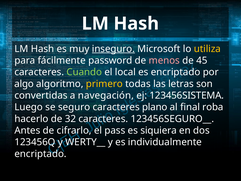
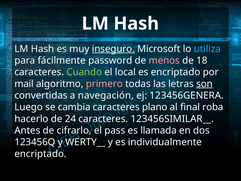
utiliza colour: yellow -> light blue
45: 45 -> 18
algo: algo -> mail
primero colour: yellow -> pink
son underline: none -> present
123456SISTEMA: 123456SISTEMA -> 123456GENERA
seguro: seguro -> cambia
32: 32 -> 24
123456SEGURO__: 123456SEGURO__ -> 123456SIMILAR__
siquiera: siquiera -> llamada
